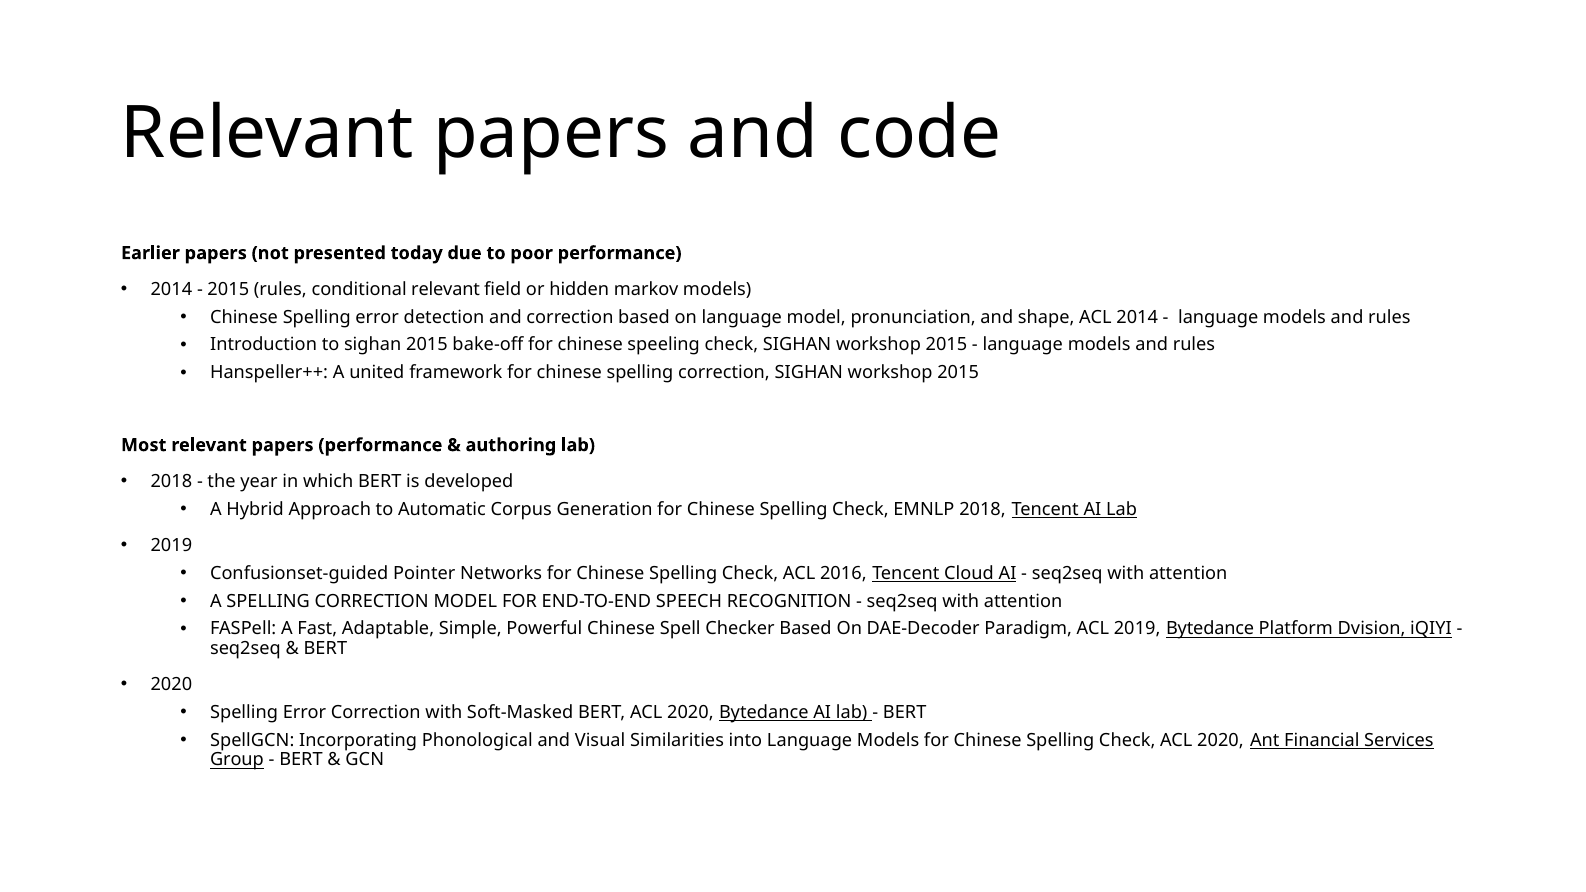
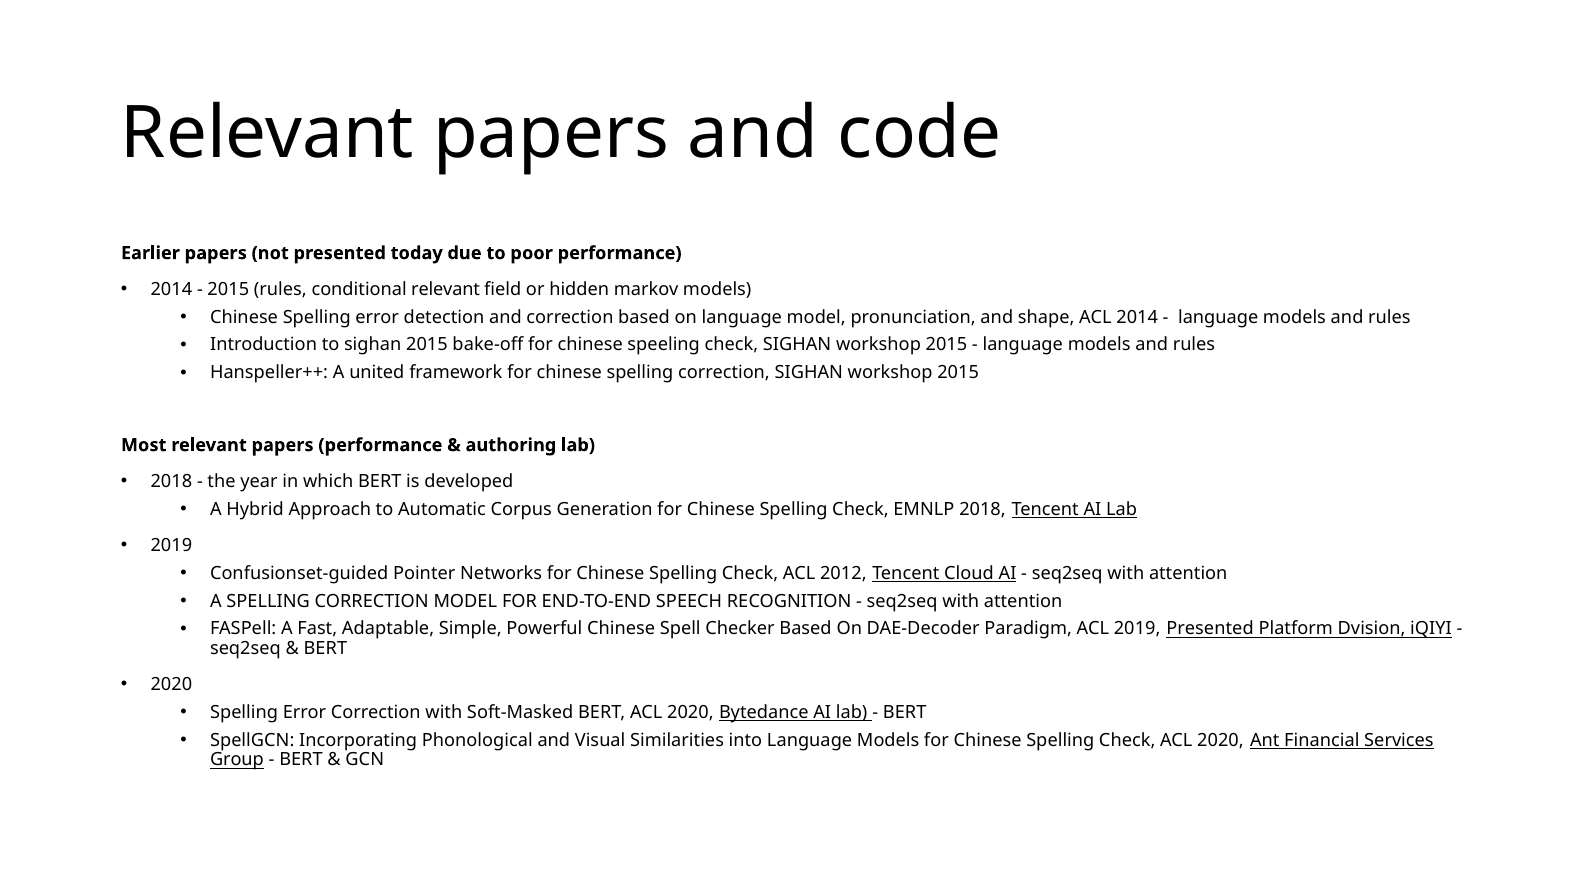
2016: 2016 -> 2012
2019 Bytedance: Bytedance -> Presented
